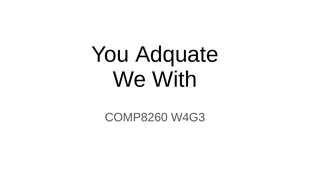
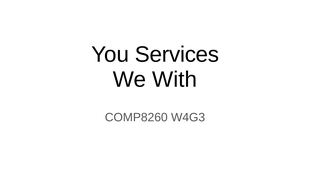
Adquate: Adquate -> Services
